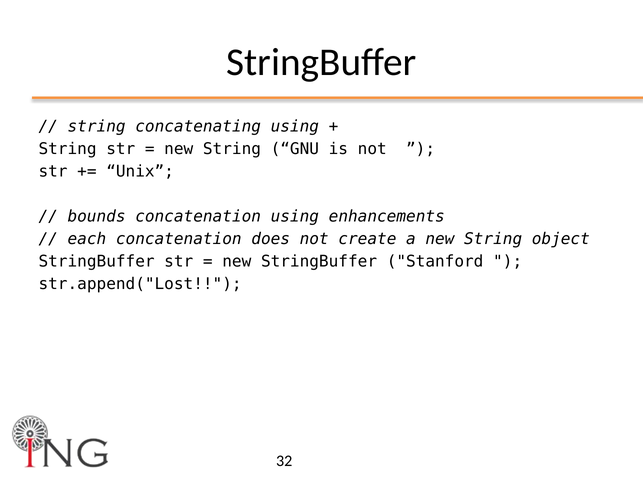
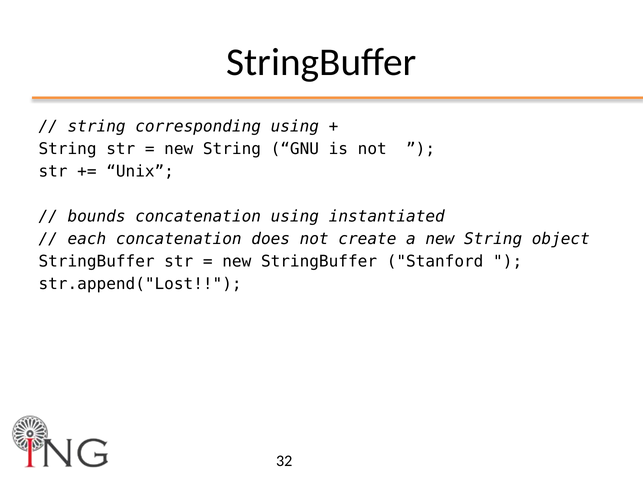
concatenating: concatenating -> corresponding
enhancements: enhancements -> instantiated
